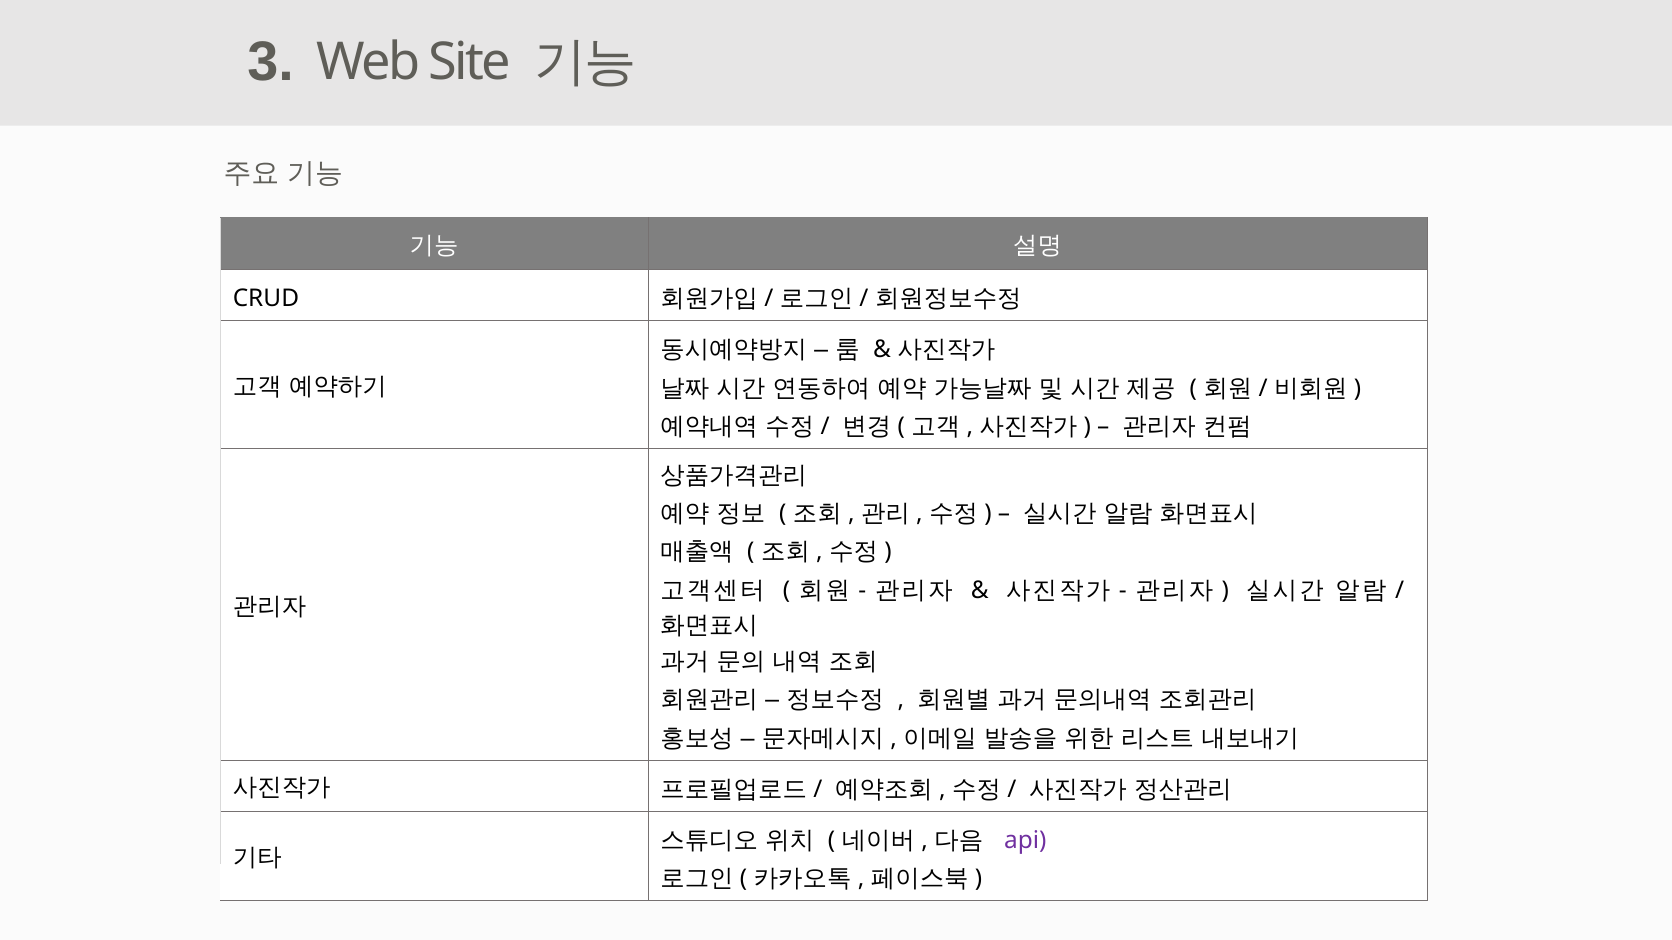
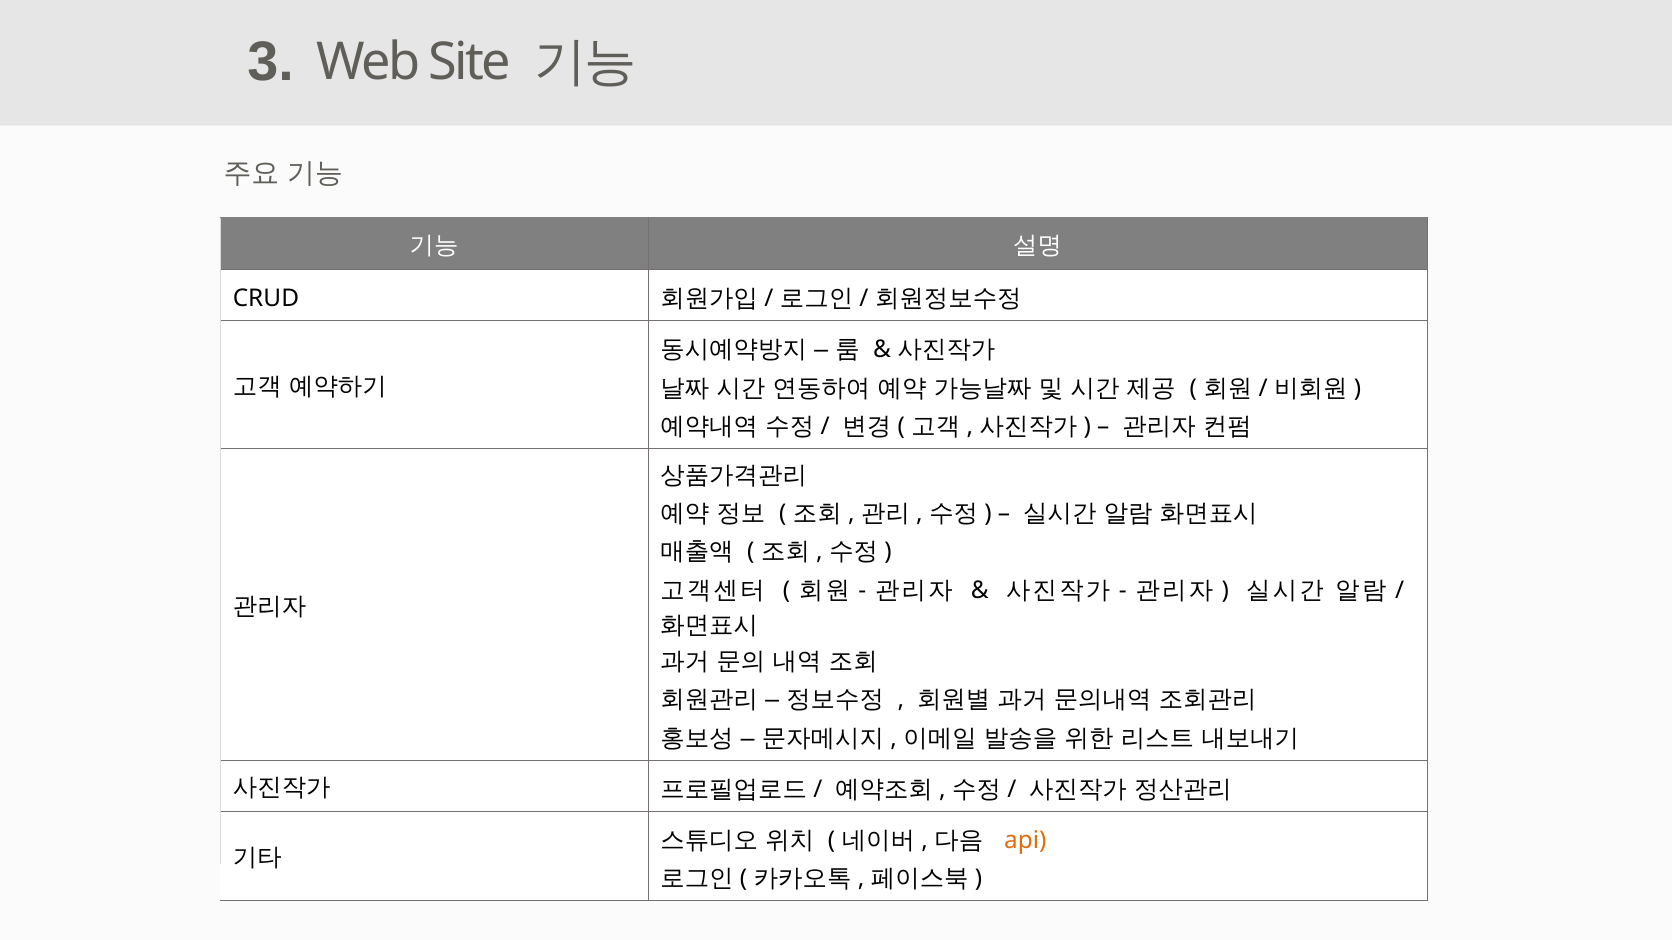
api colour: purple -> orange
